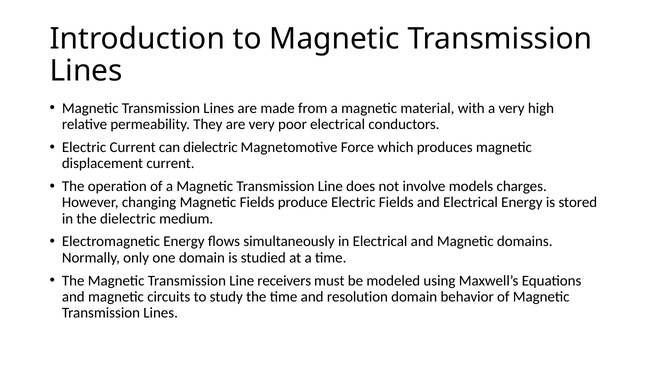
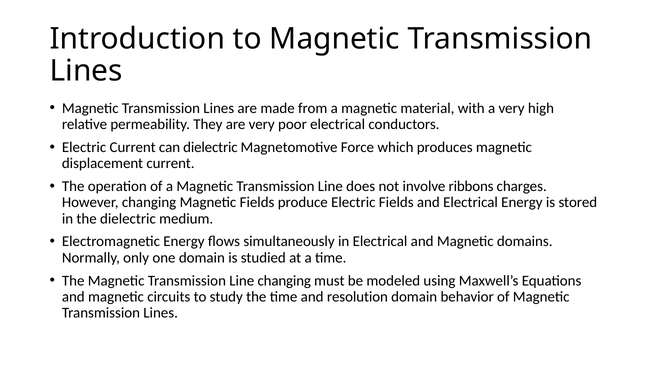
models: models -> ribbons
Line receivers: receivers -> changing
